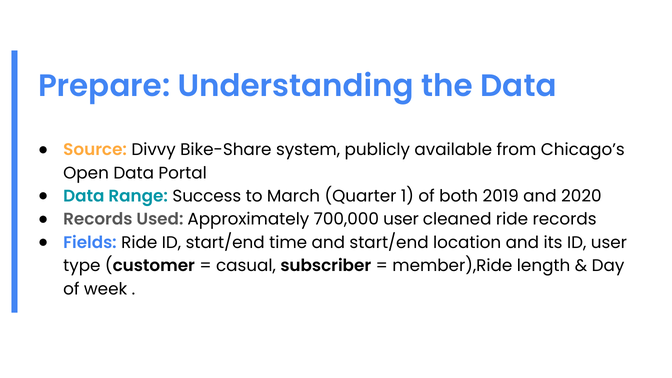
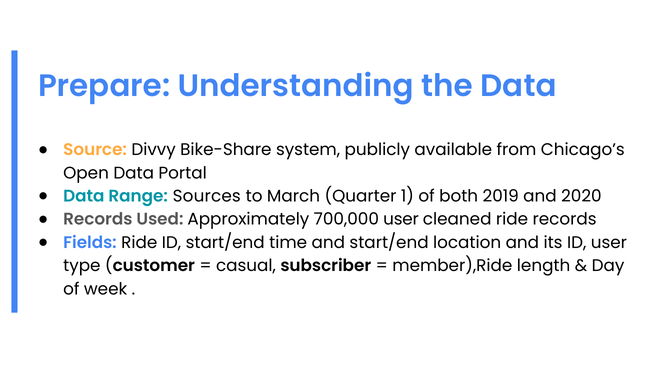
Success: Success -> Sources
